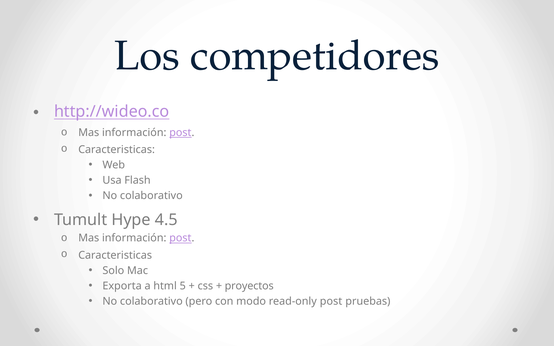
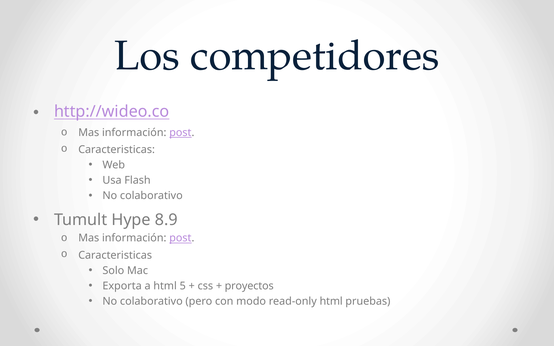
4.5: 4.5 -> 8.9
read-only post: post -> html
